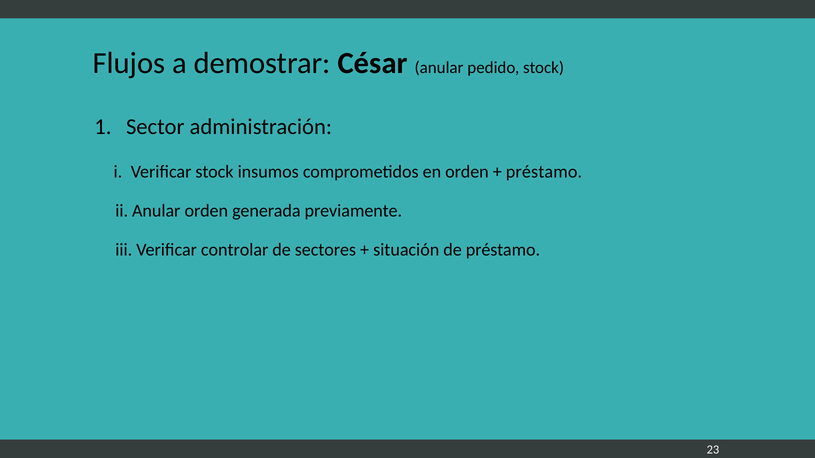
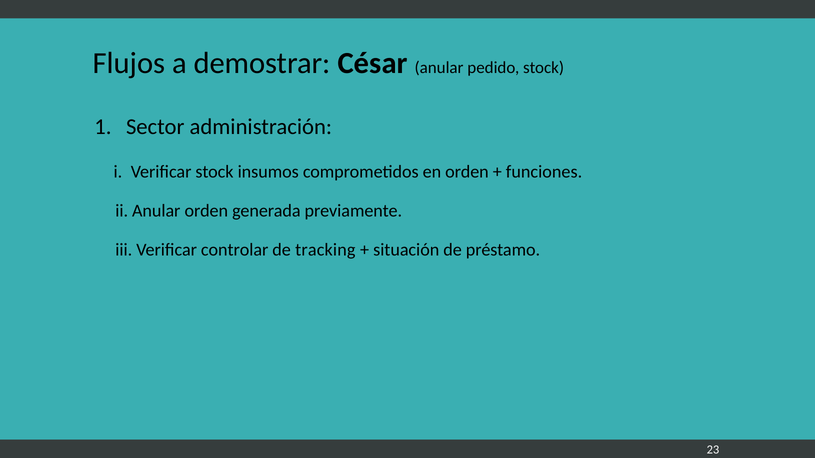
préstamo at (544, 172): préstamo -> funciones
sectores: sectores -> tracking
